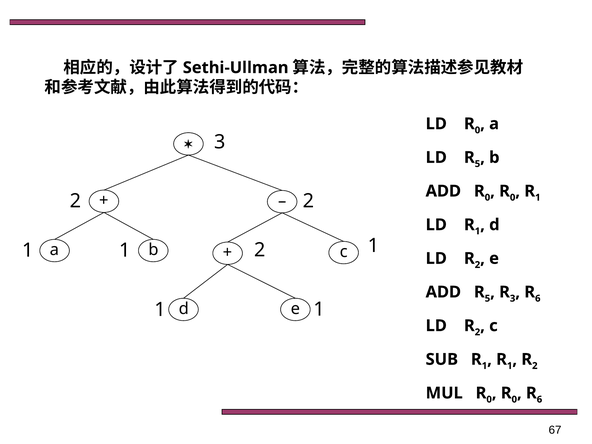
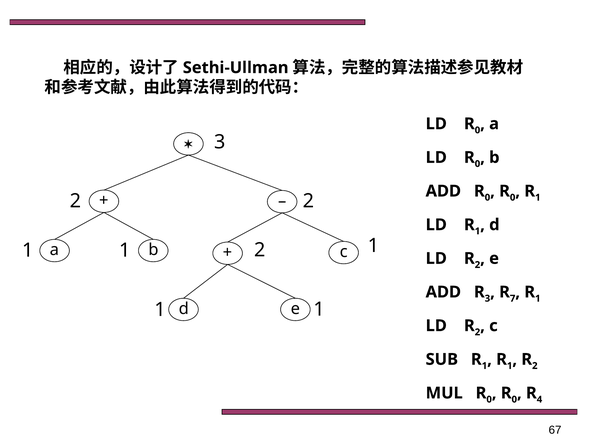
5 at (477, 164): 5 -> 0
5 at (487, 298): 5 -> 3
3 at (513, 298): 3 -> 7
6 at (538, 298): 6 -> 1
6 at (539, 399): 6 -> 4
